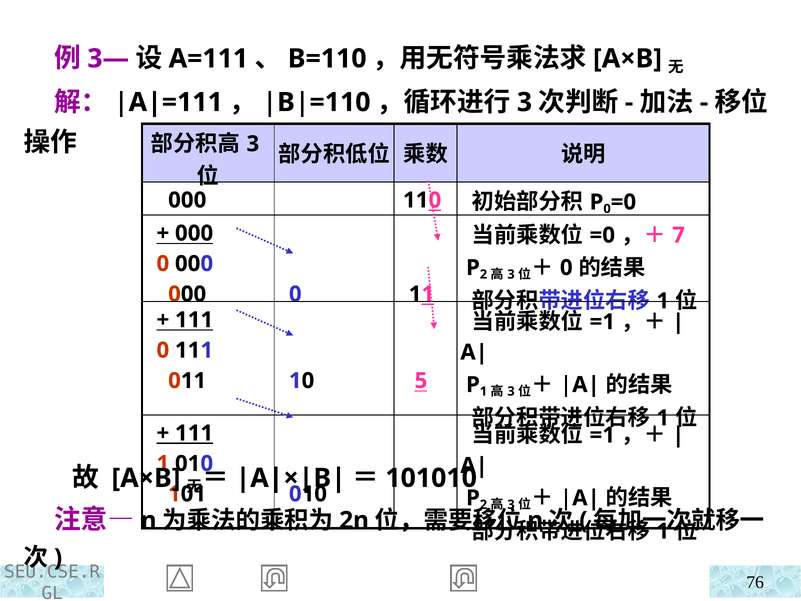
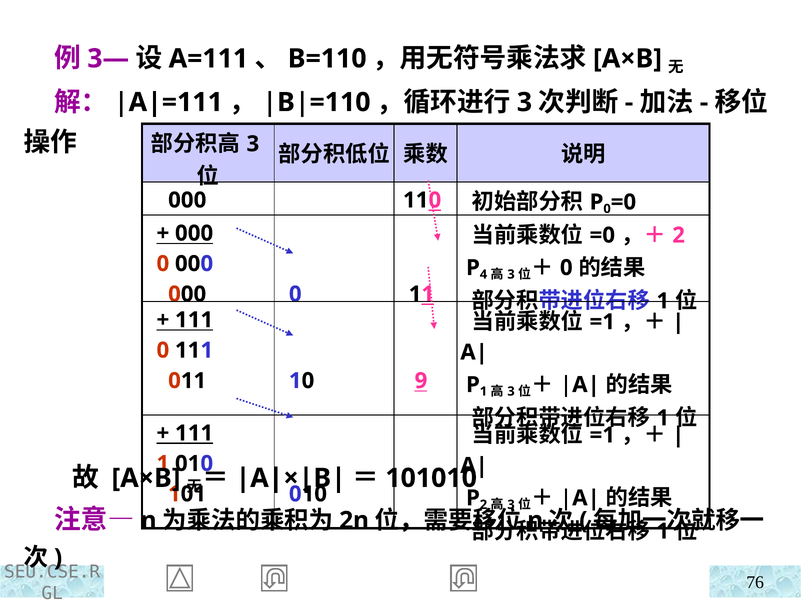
7 at (679, 235): 7 -> 2
2 at (483, 274): 2 -> 4
5: 5 -> 9
